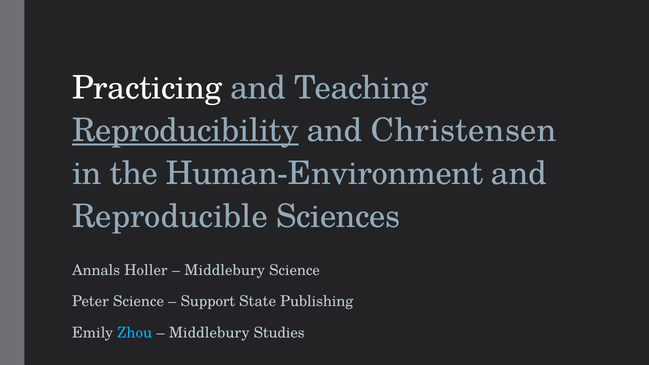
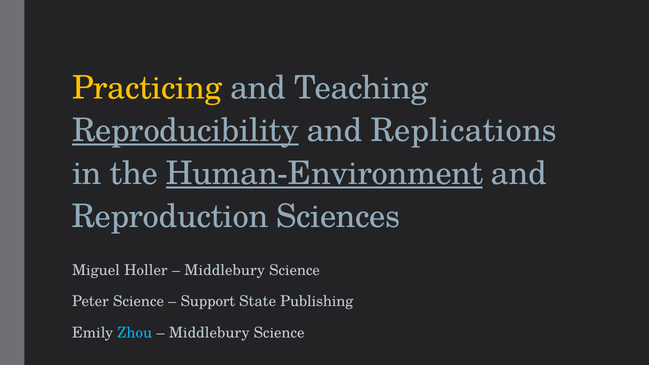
Practicing colour: white -> yellow
Christensen: Christensen -> Replications
Human-Environment underline: none -> present
Reproducible: Reproducible -> Reproduction
Annals: Annals -> Miguel
Studies at (279, 333): Studies -> Science
